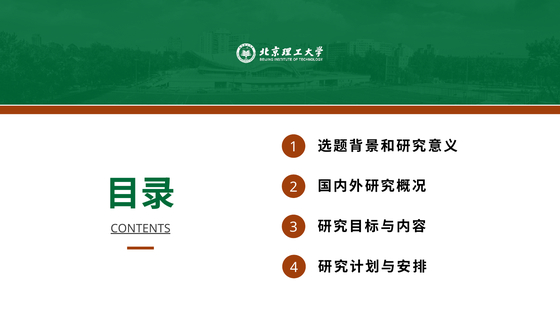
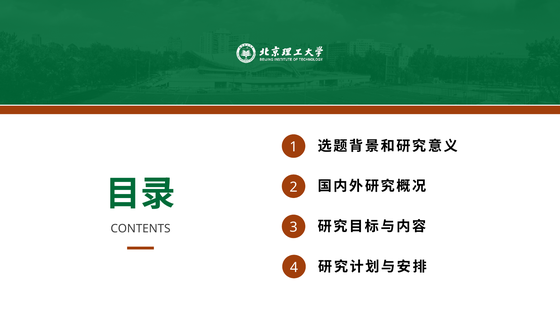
CONTENTS underline: present -> none
